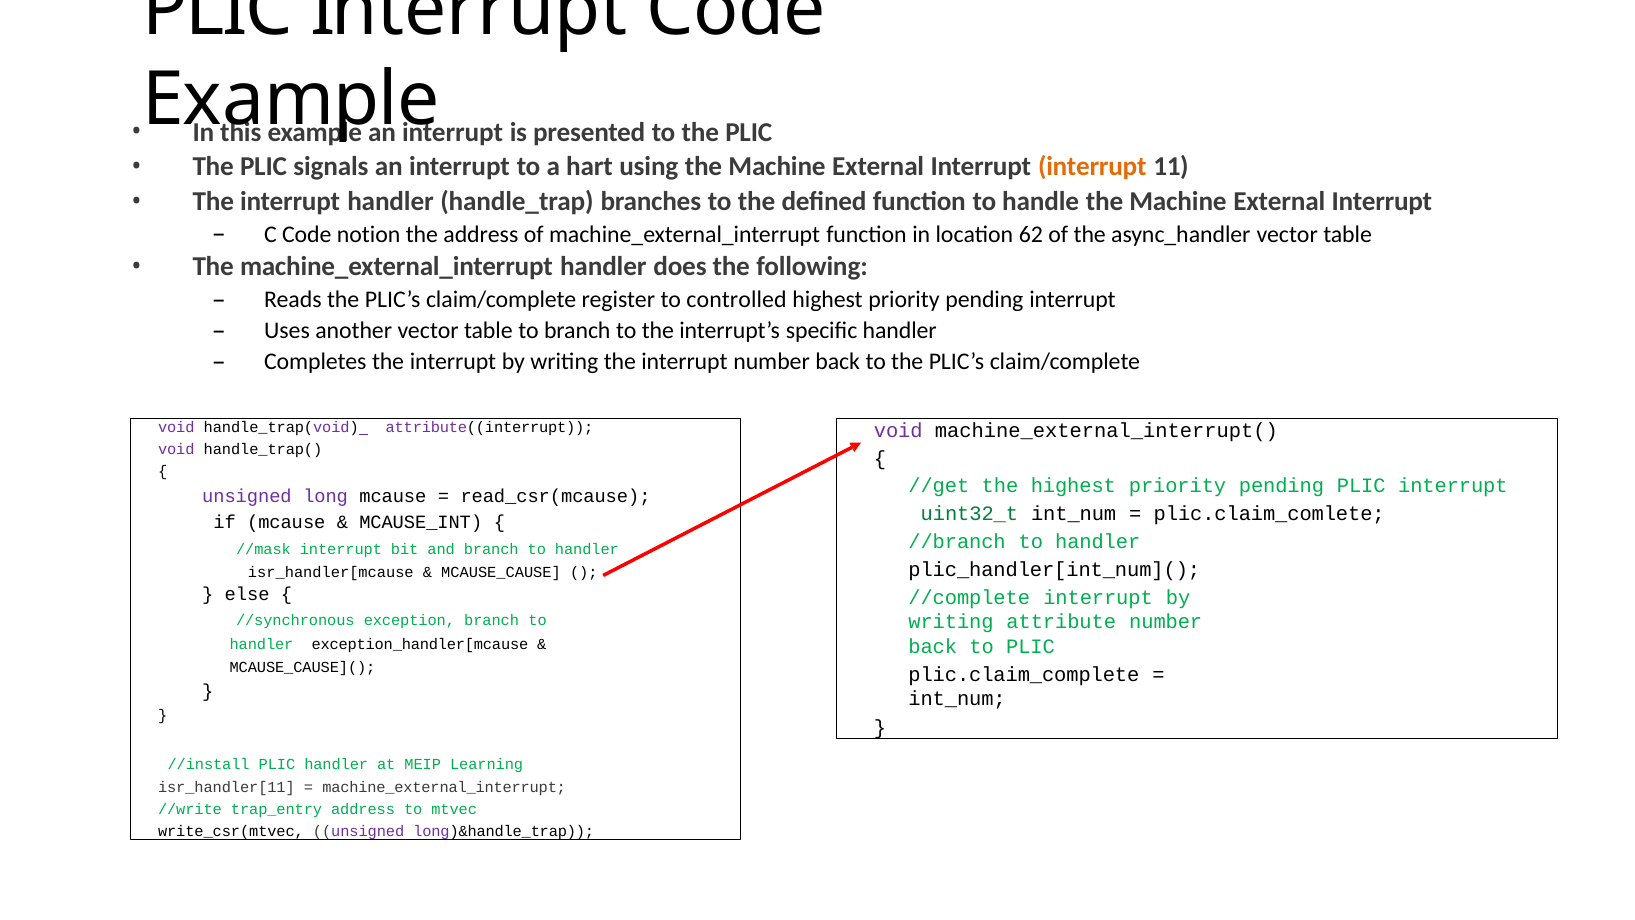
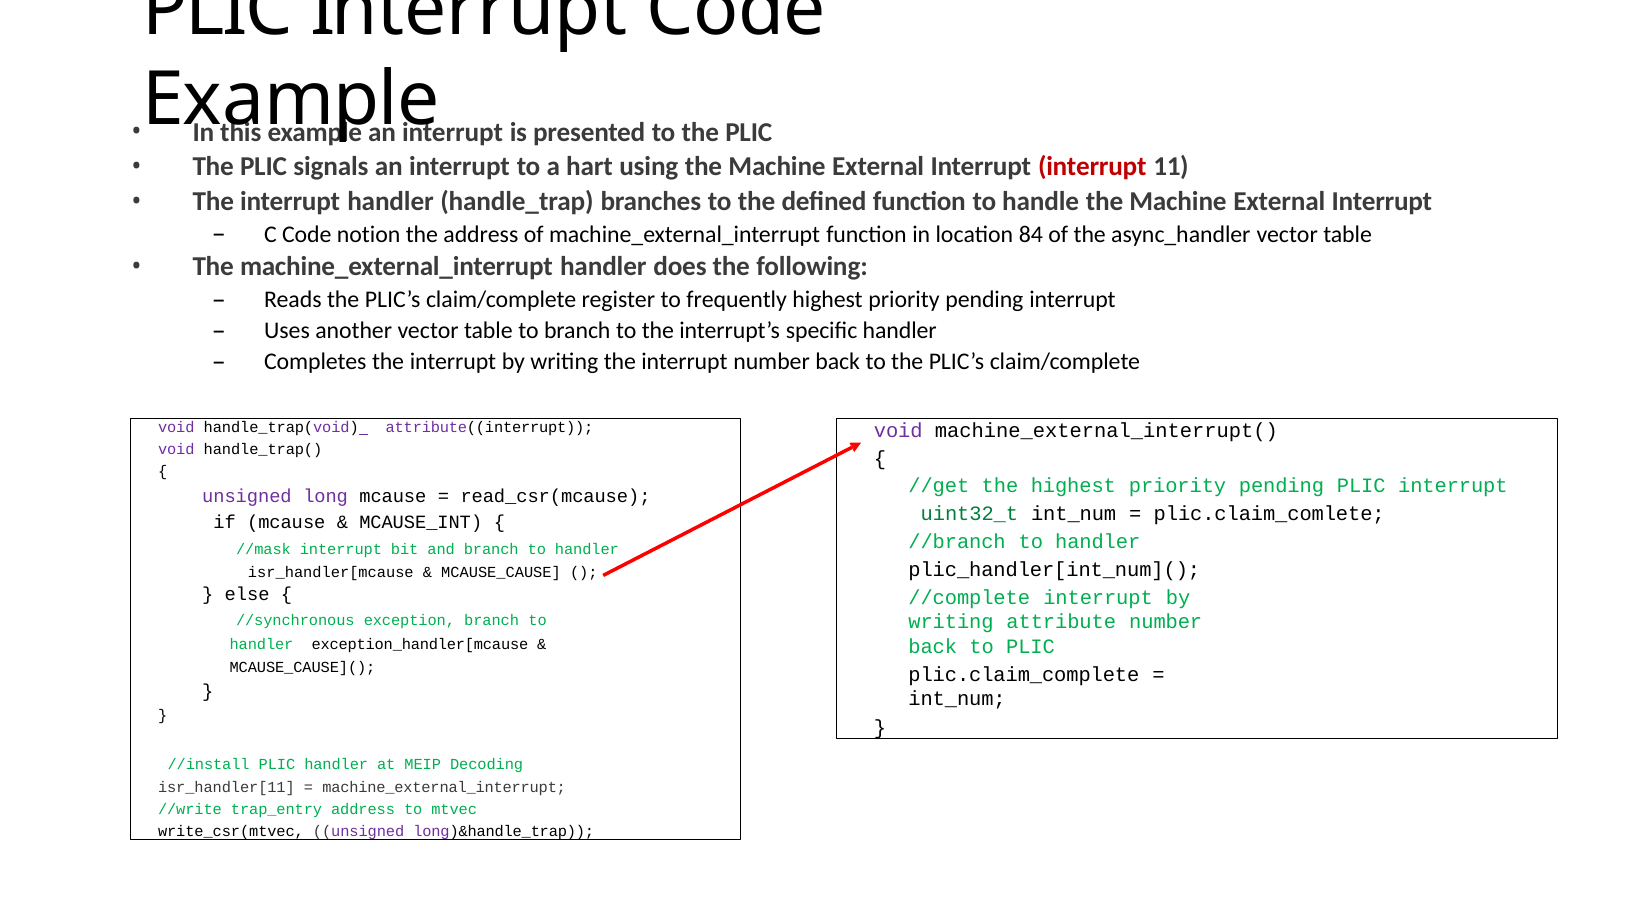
interrupt at (1092, 167) colour: orange -> red
62: 62 -> 84
controlled: controlled -> frequently
Learning: Learning -> Decoding
